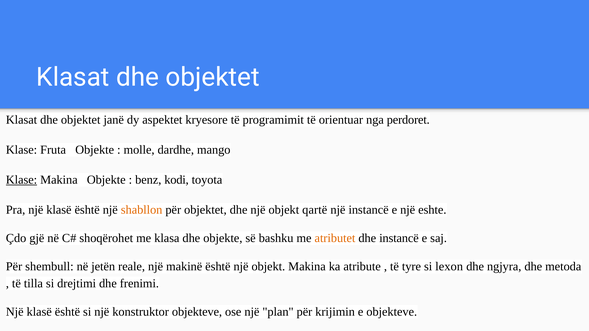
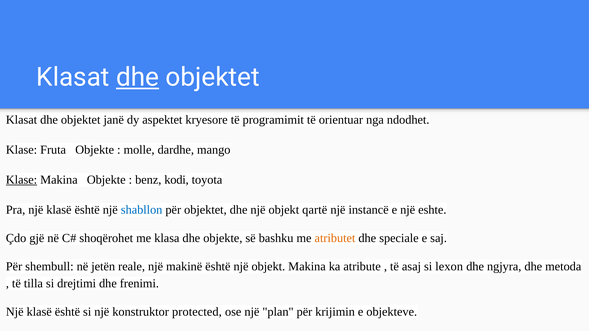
dhe at (138, 77) underline: none -> present
perdoret: perdoret -> ndodhet
shabllon colour: orange -> blue
dhe instancë: instancë -> speciale
tyre: tyre -> asaj
konstruktor objekteve: objekteve -> protected
